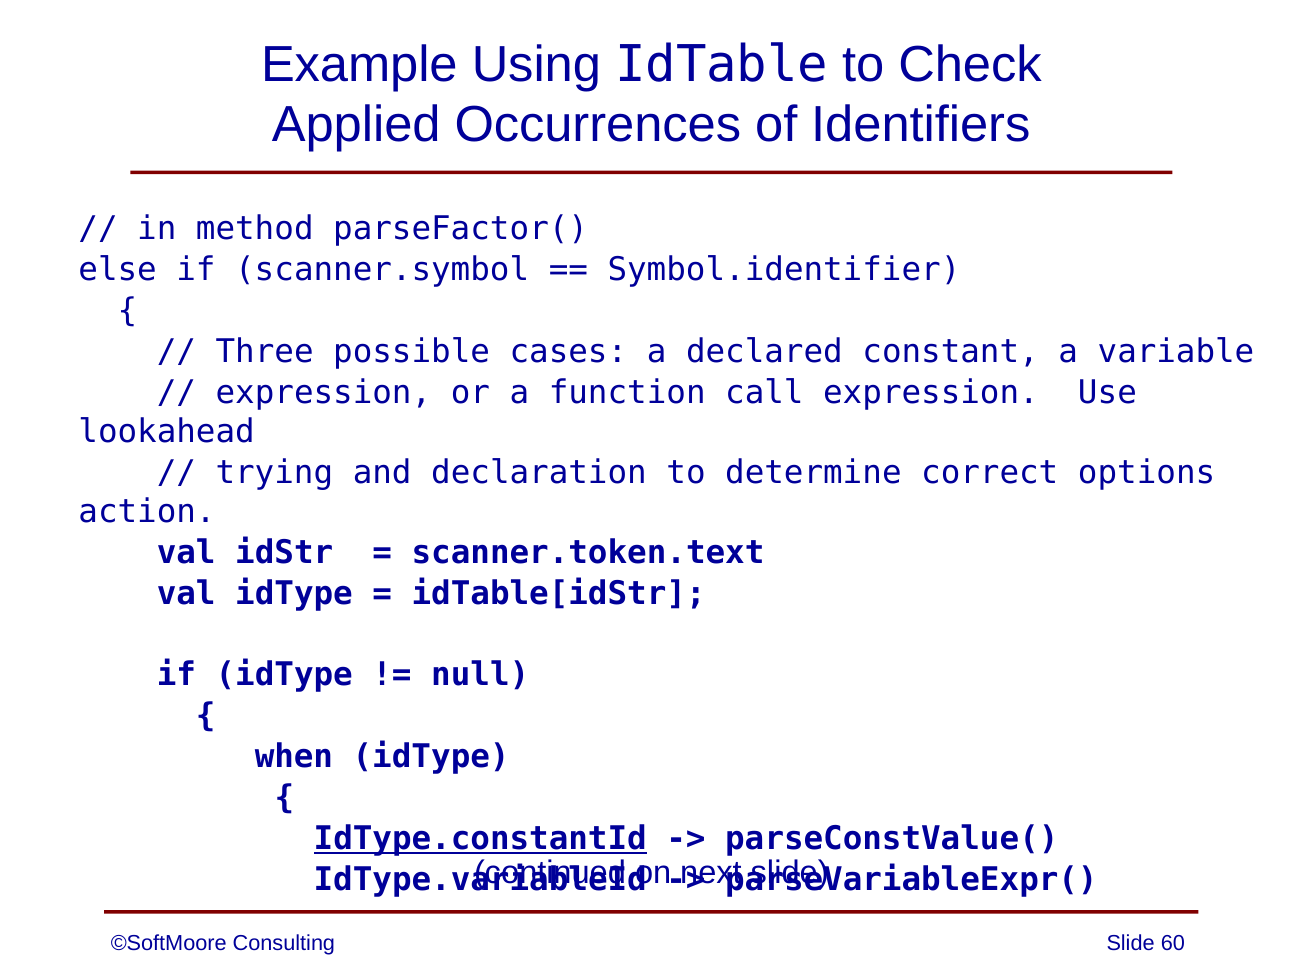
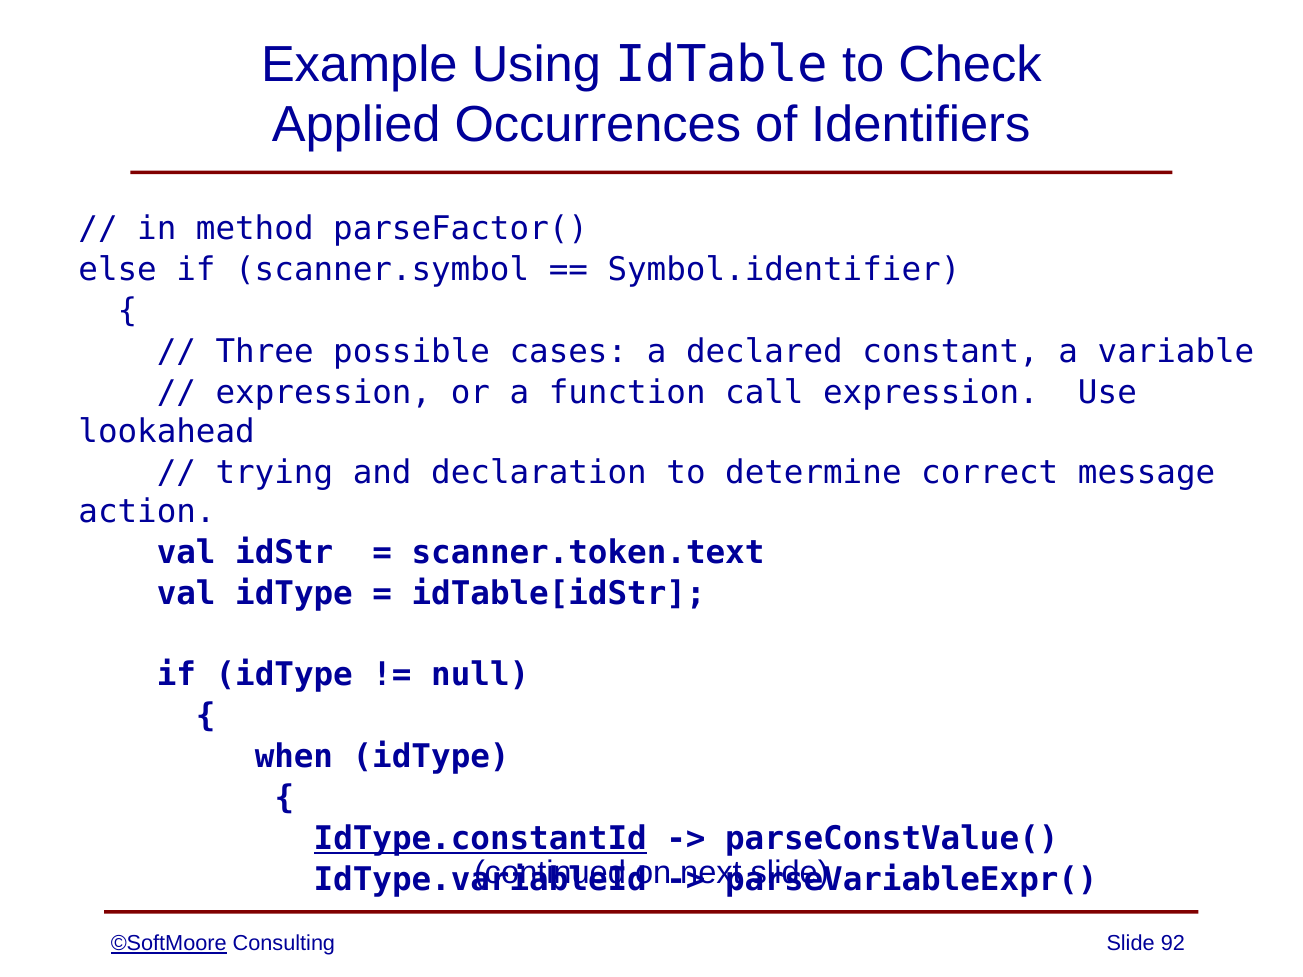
options: options -> message
©SoftMoore underline: none -> present
60: 60 -> 92
